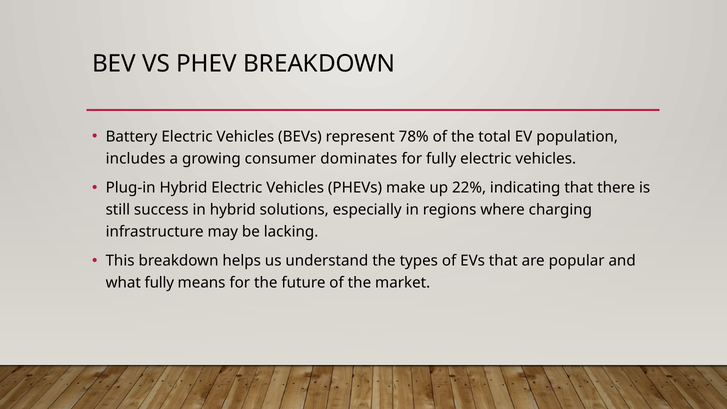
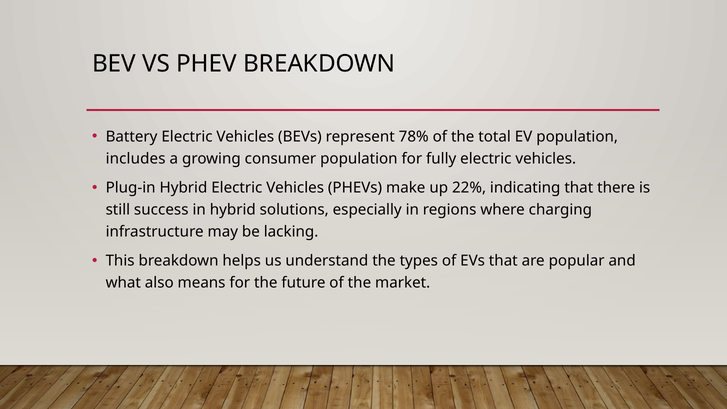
consumer dominates: dominates -> population
what fully: fully -> also
